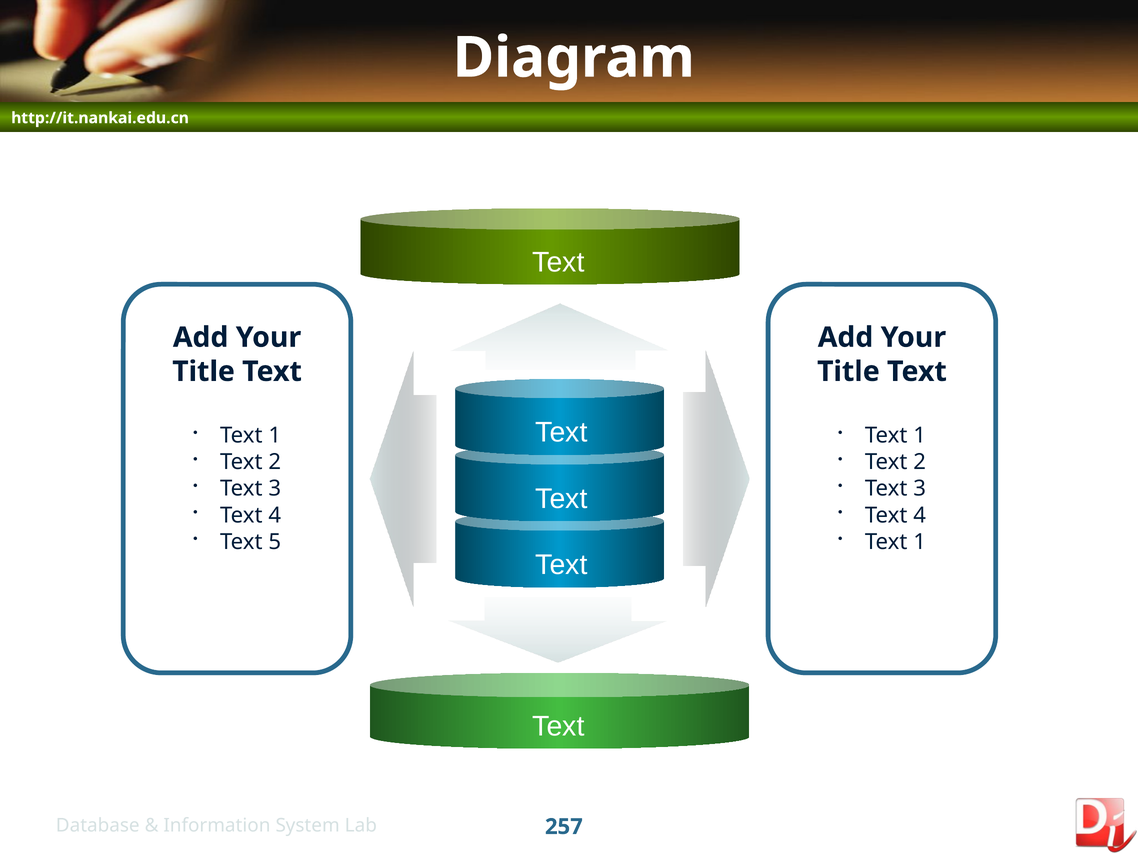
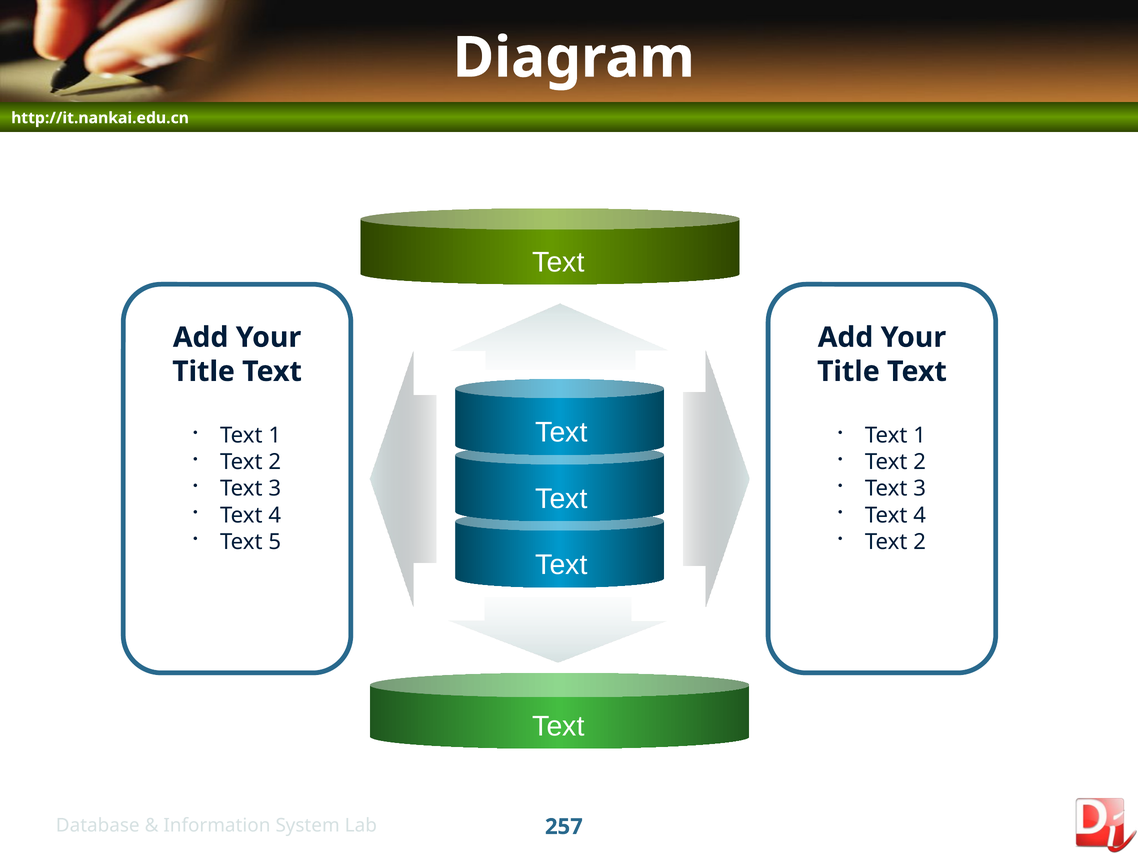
1 at (920, 542): 1 -> 2
